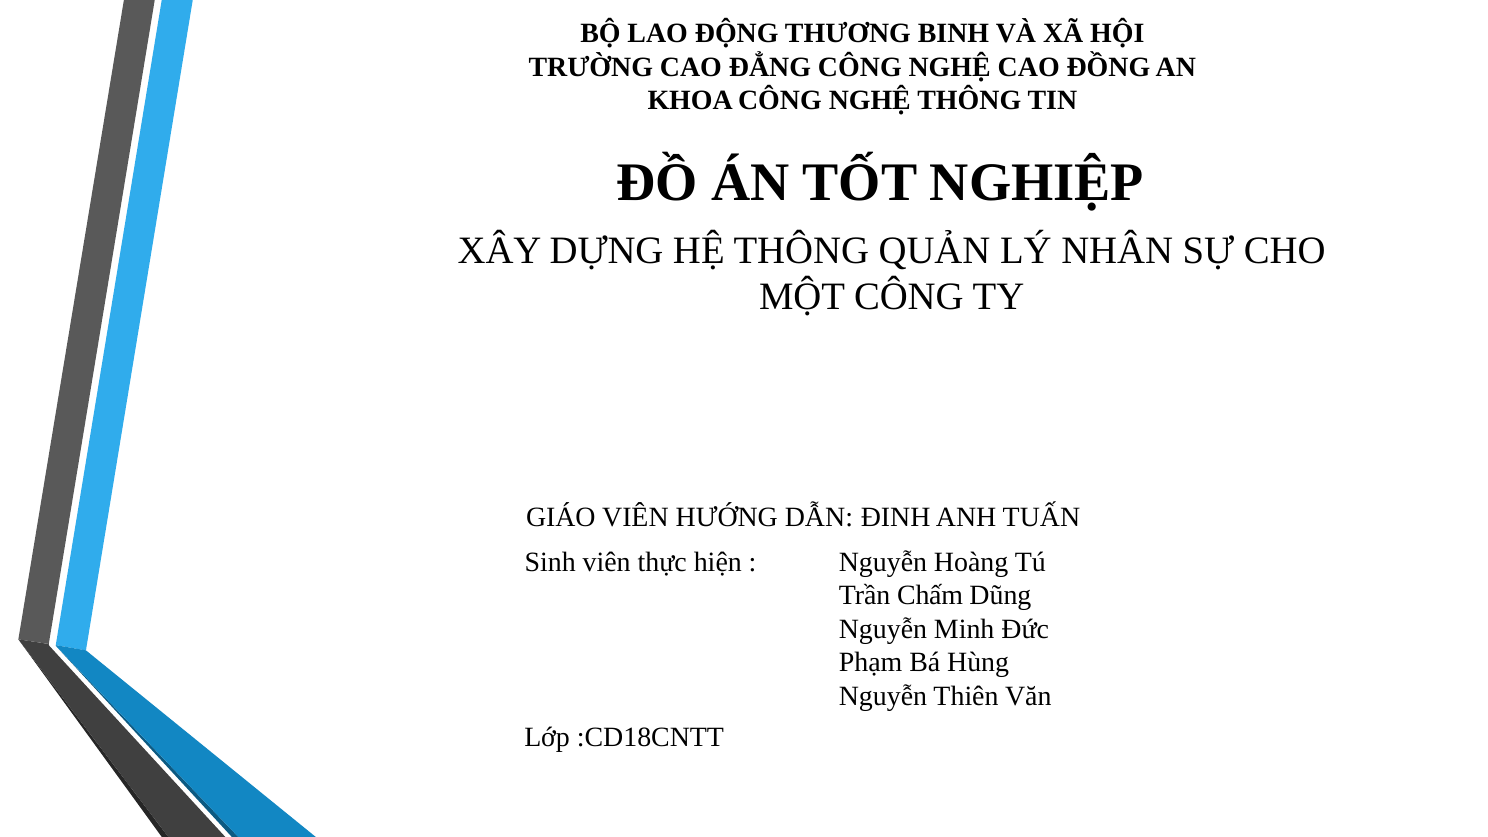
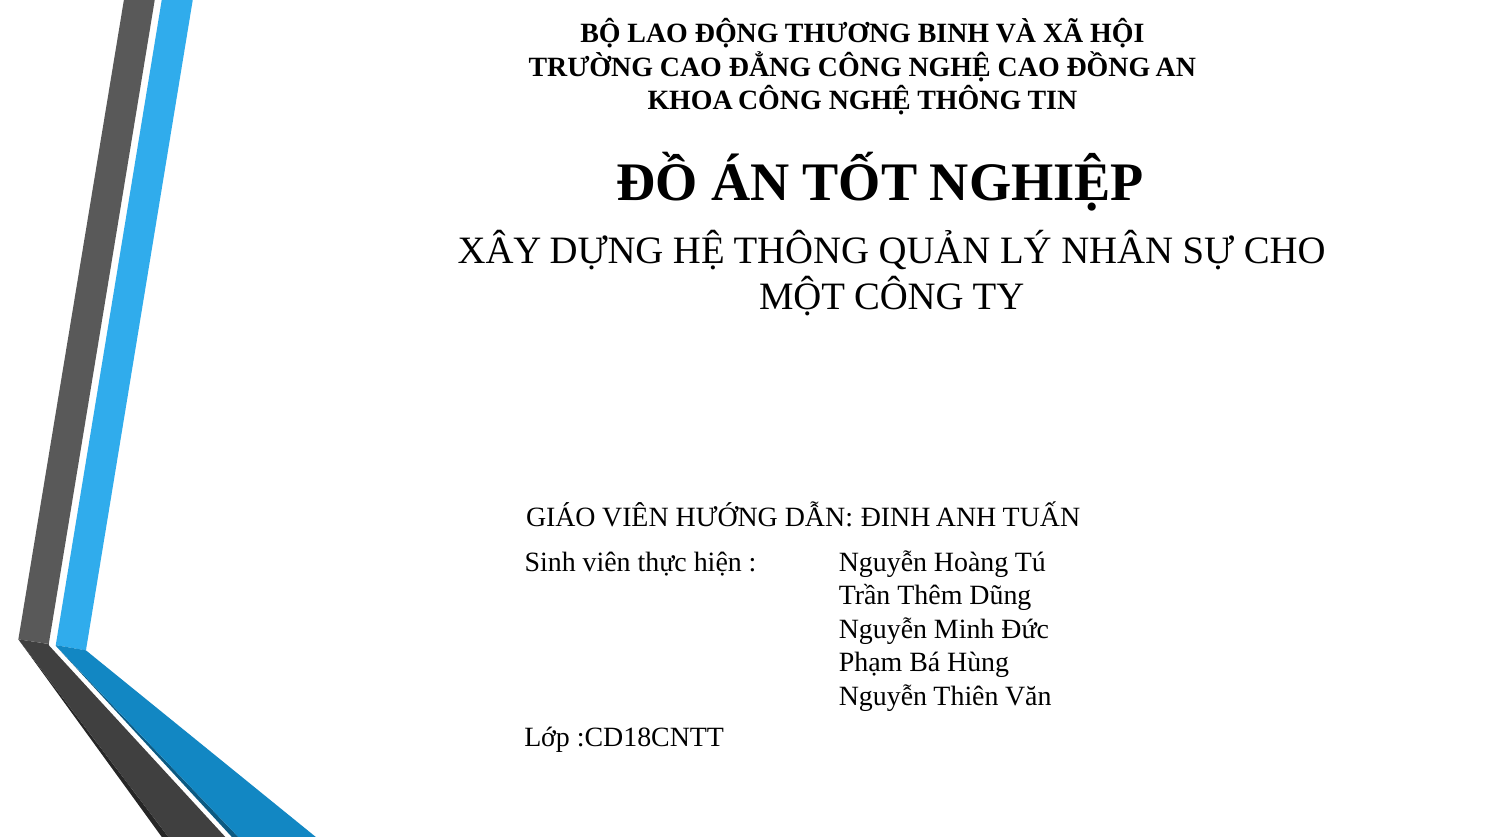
Chấm: Chấm -> Thêm
